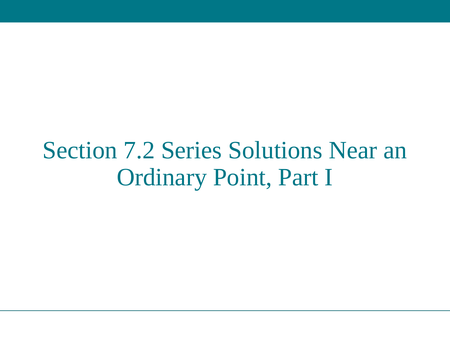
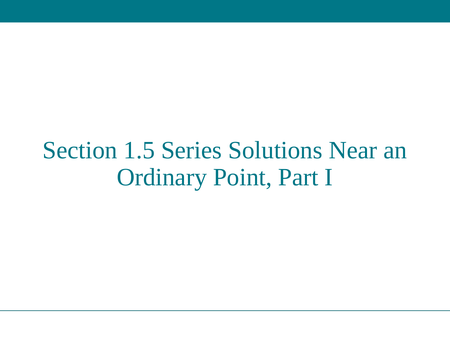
7.2: 7.2 -> 1.5
